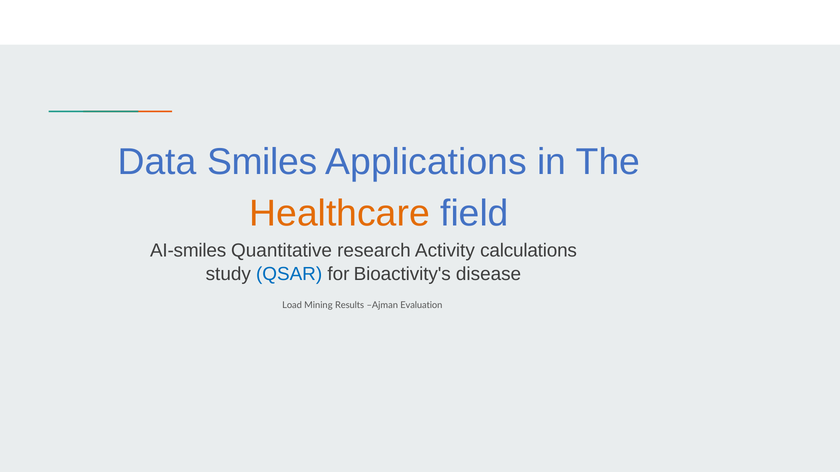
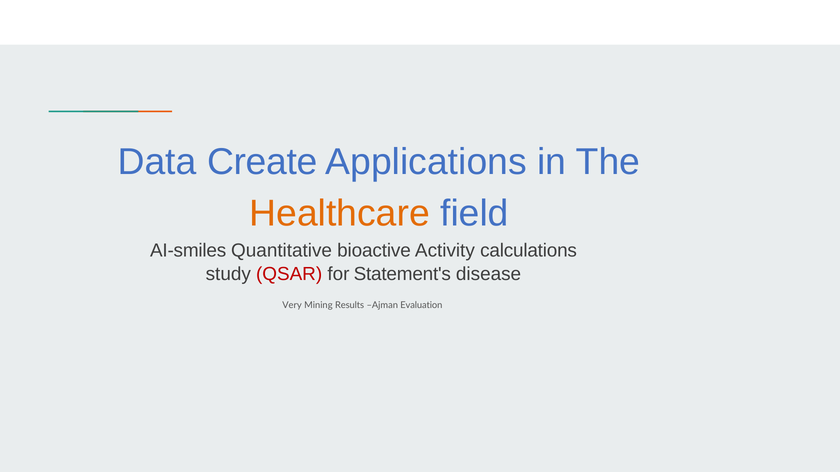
Smiles: Smiles -> Create
research: research -> bioactive
QSAR colour: blue -> red
Bioactivity's: Bioactivity's -> Statement's
Load: Load -> Very
